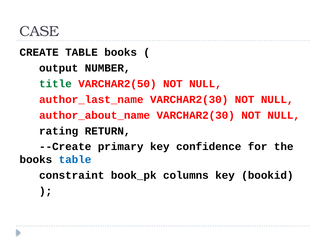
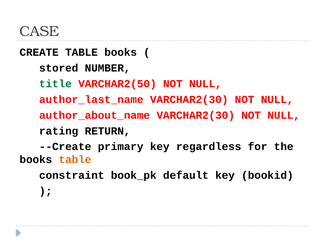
output: output -> stored
confidence: confidence -> regardless
table at (75, 160) colour: blue -> orange
columns: columns -> default
